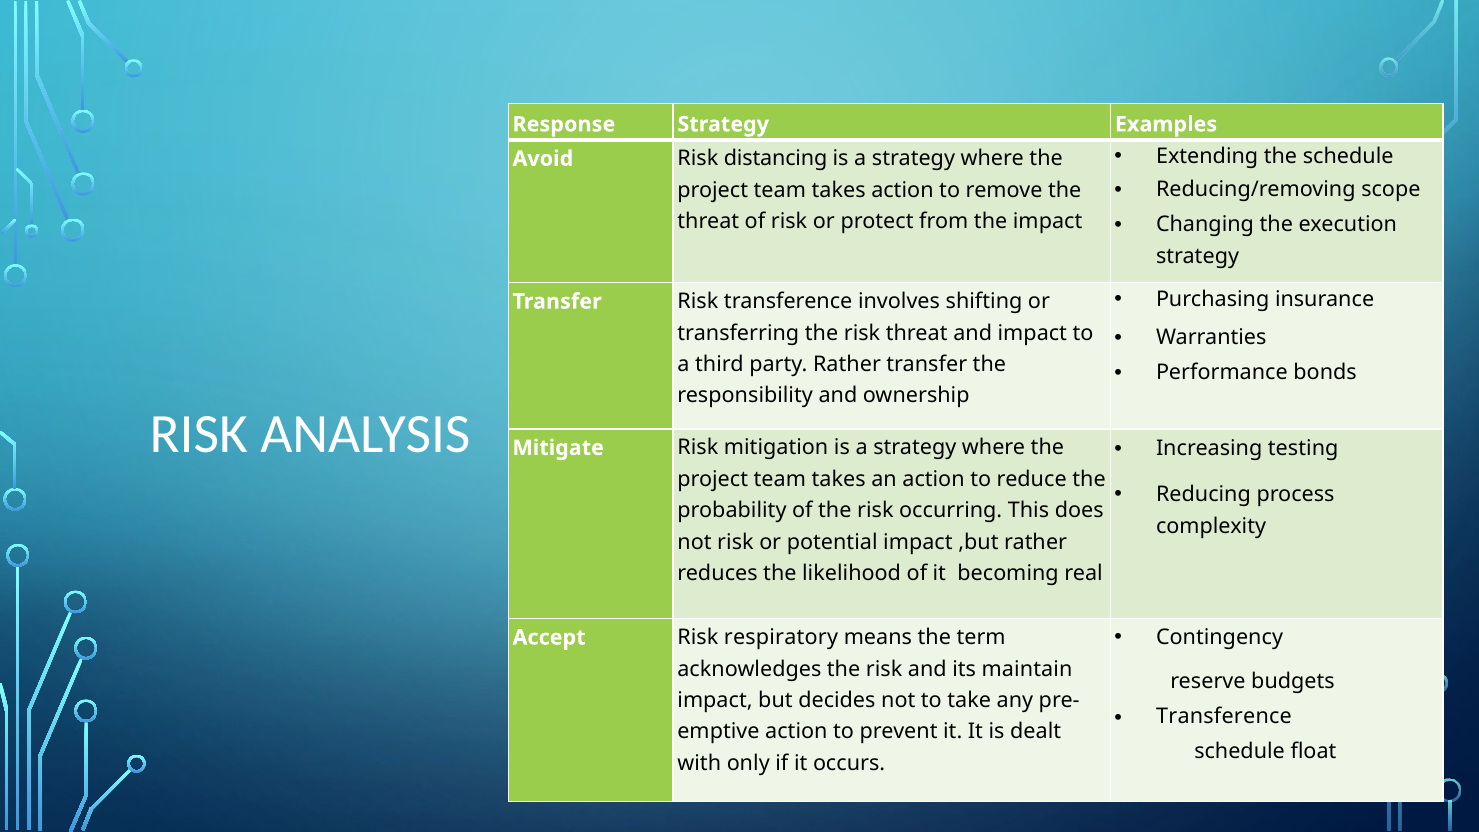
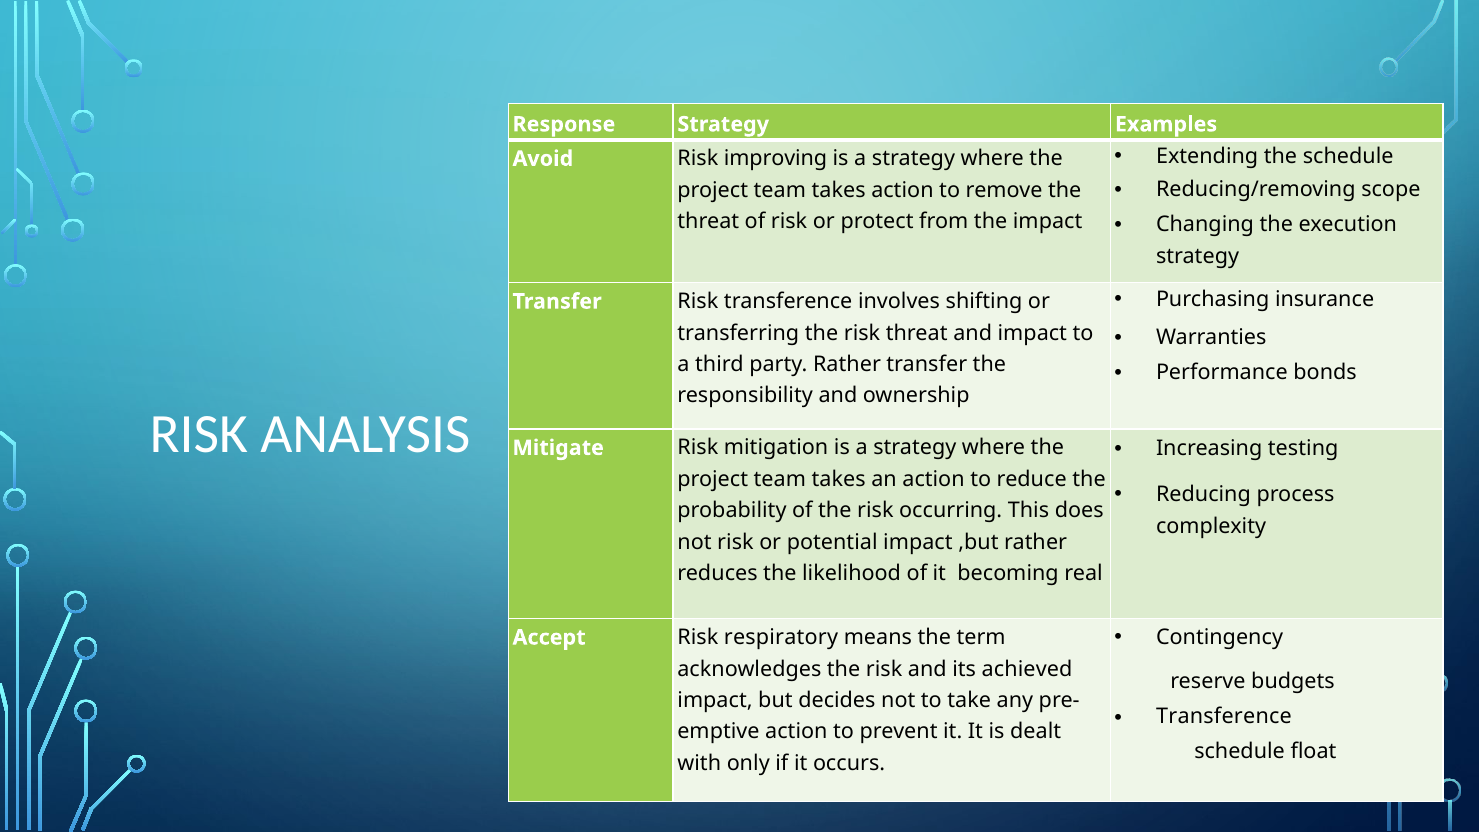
distancing: distancing -> improving
maintain: maintain -> achieved
